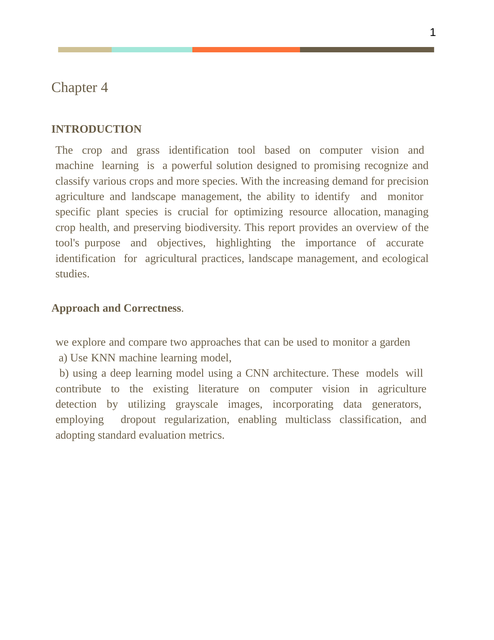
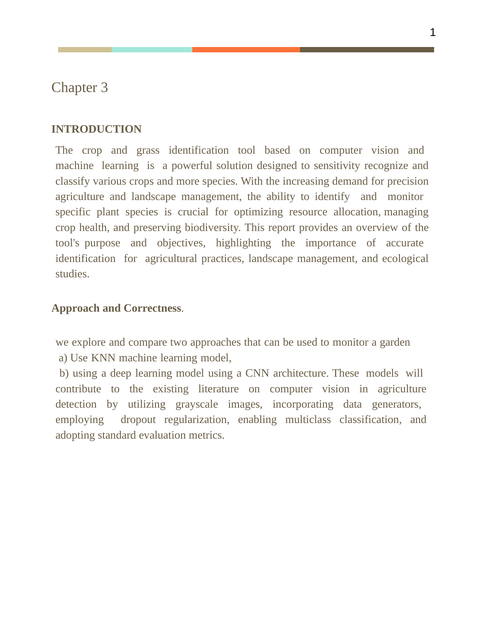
4: 4 -> 3
promising: promising -> sensitivity
